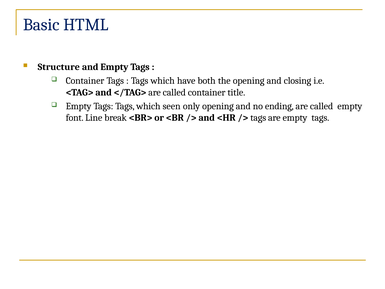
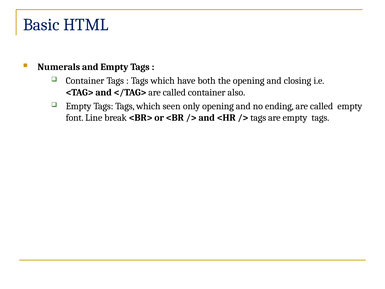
Structure: Structure -> Numerals
title: title -> also
